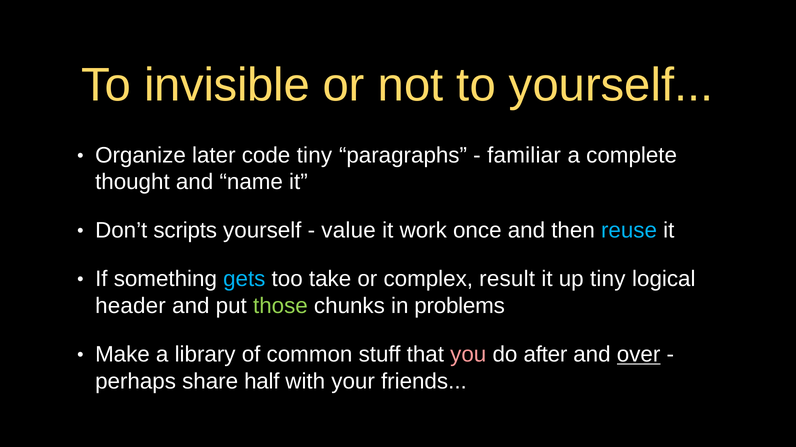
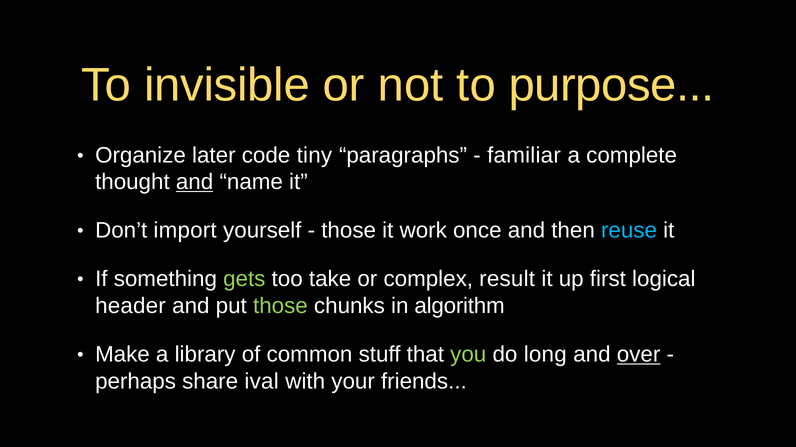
to yourself: yourself -> purpose
and at (195, 182) underline: none -> present
scripts: scripts -> import
value at (349, 231): value -> those
gets colour: light blue -> light green
up tiny: tiny -> first
problems: problems -> algorithm
you colour: pink -> light green
after: after -> long
half: half -> ival
